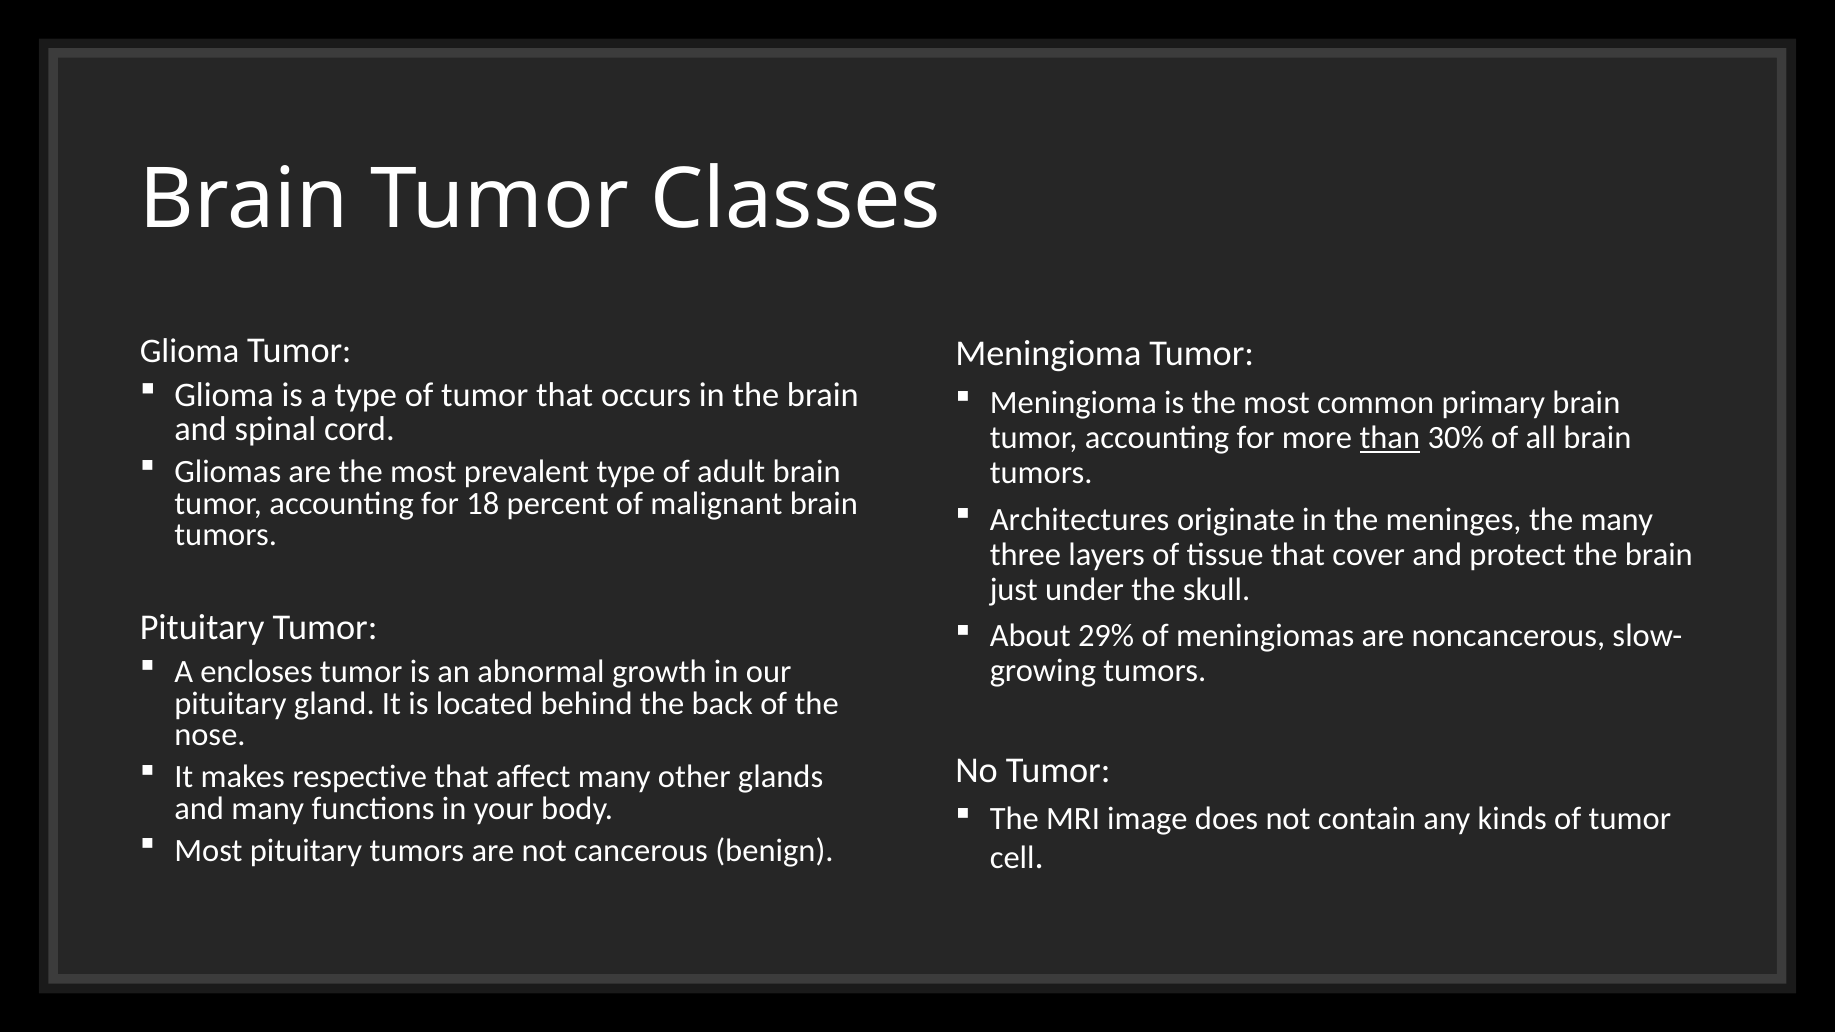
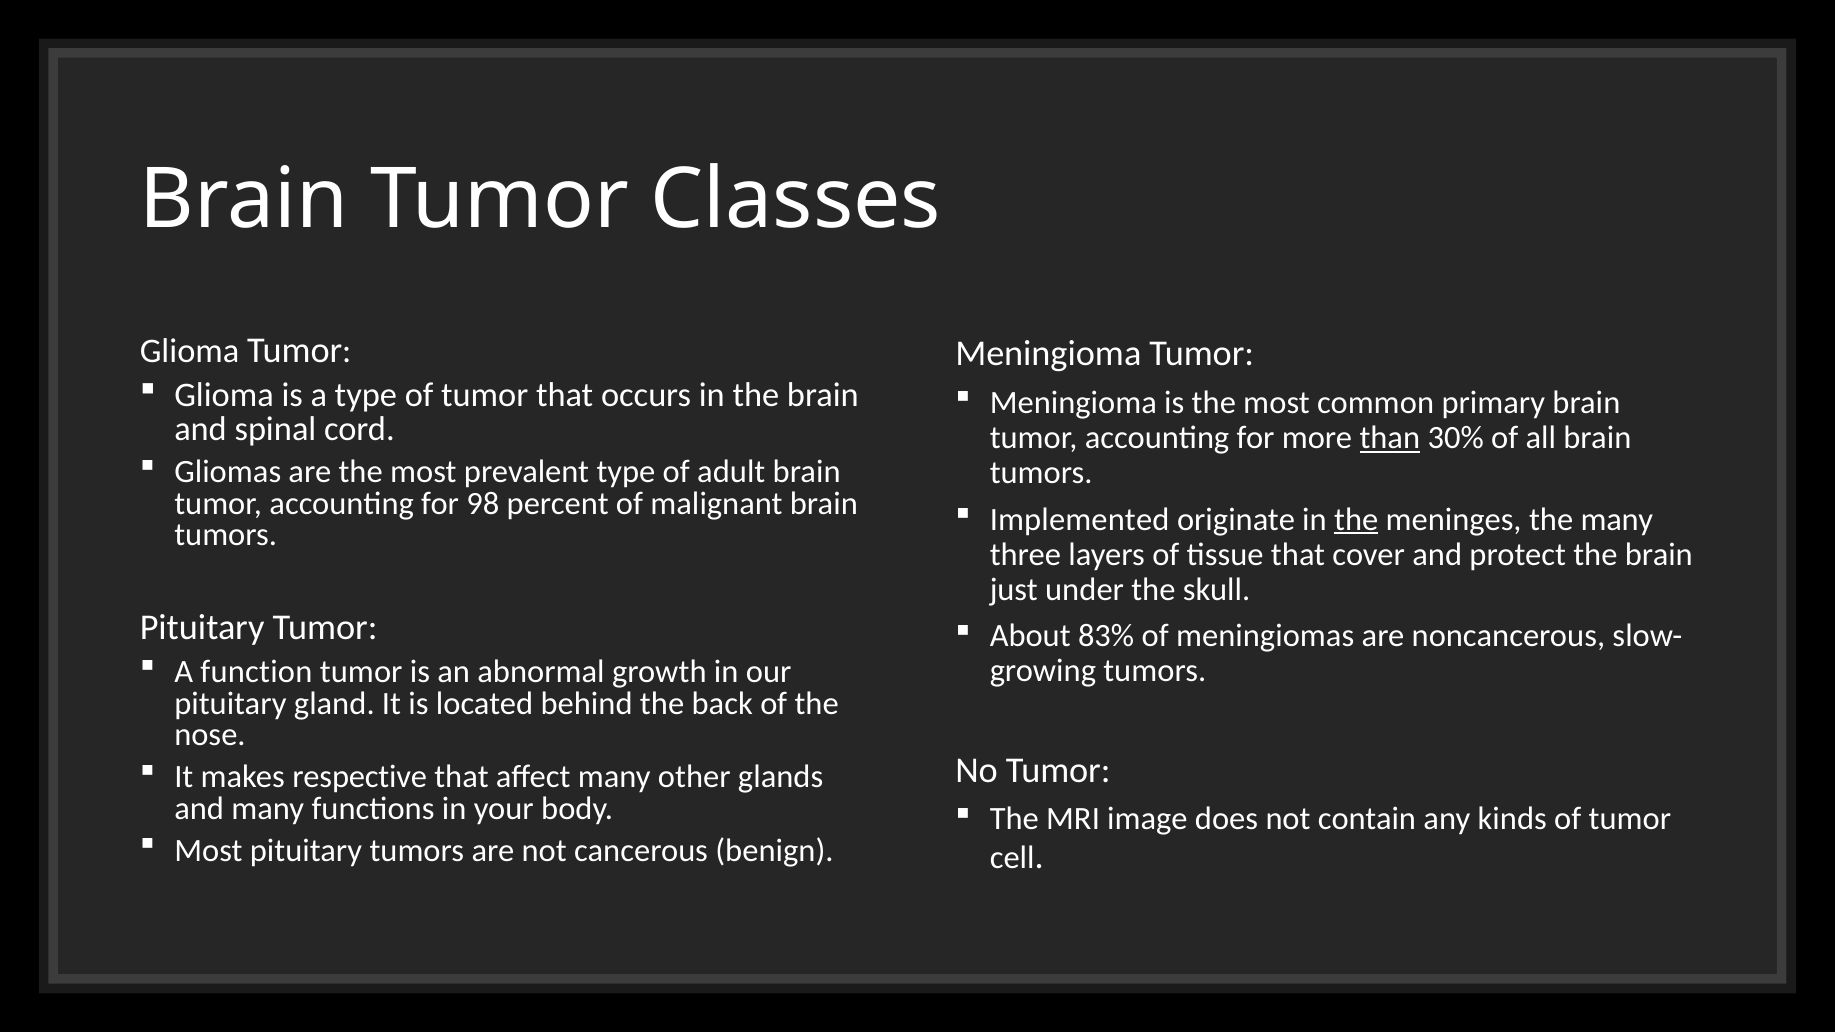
18: 18 -> 98
Architectures: Architectures -> Implemented
the at (1356, 519) underline: none -> present
29%: 29% -> 83%
encloses: encloses -> function
